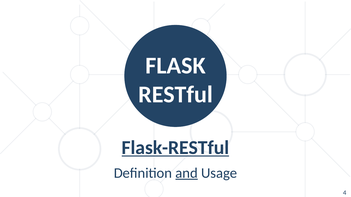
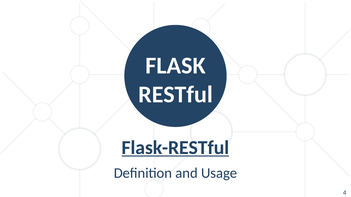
and underline: present -> none
